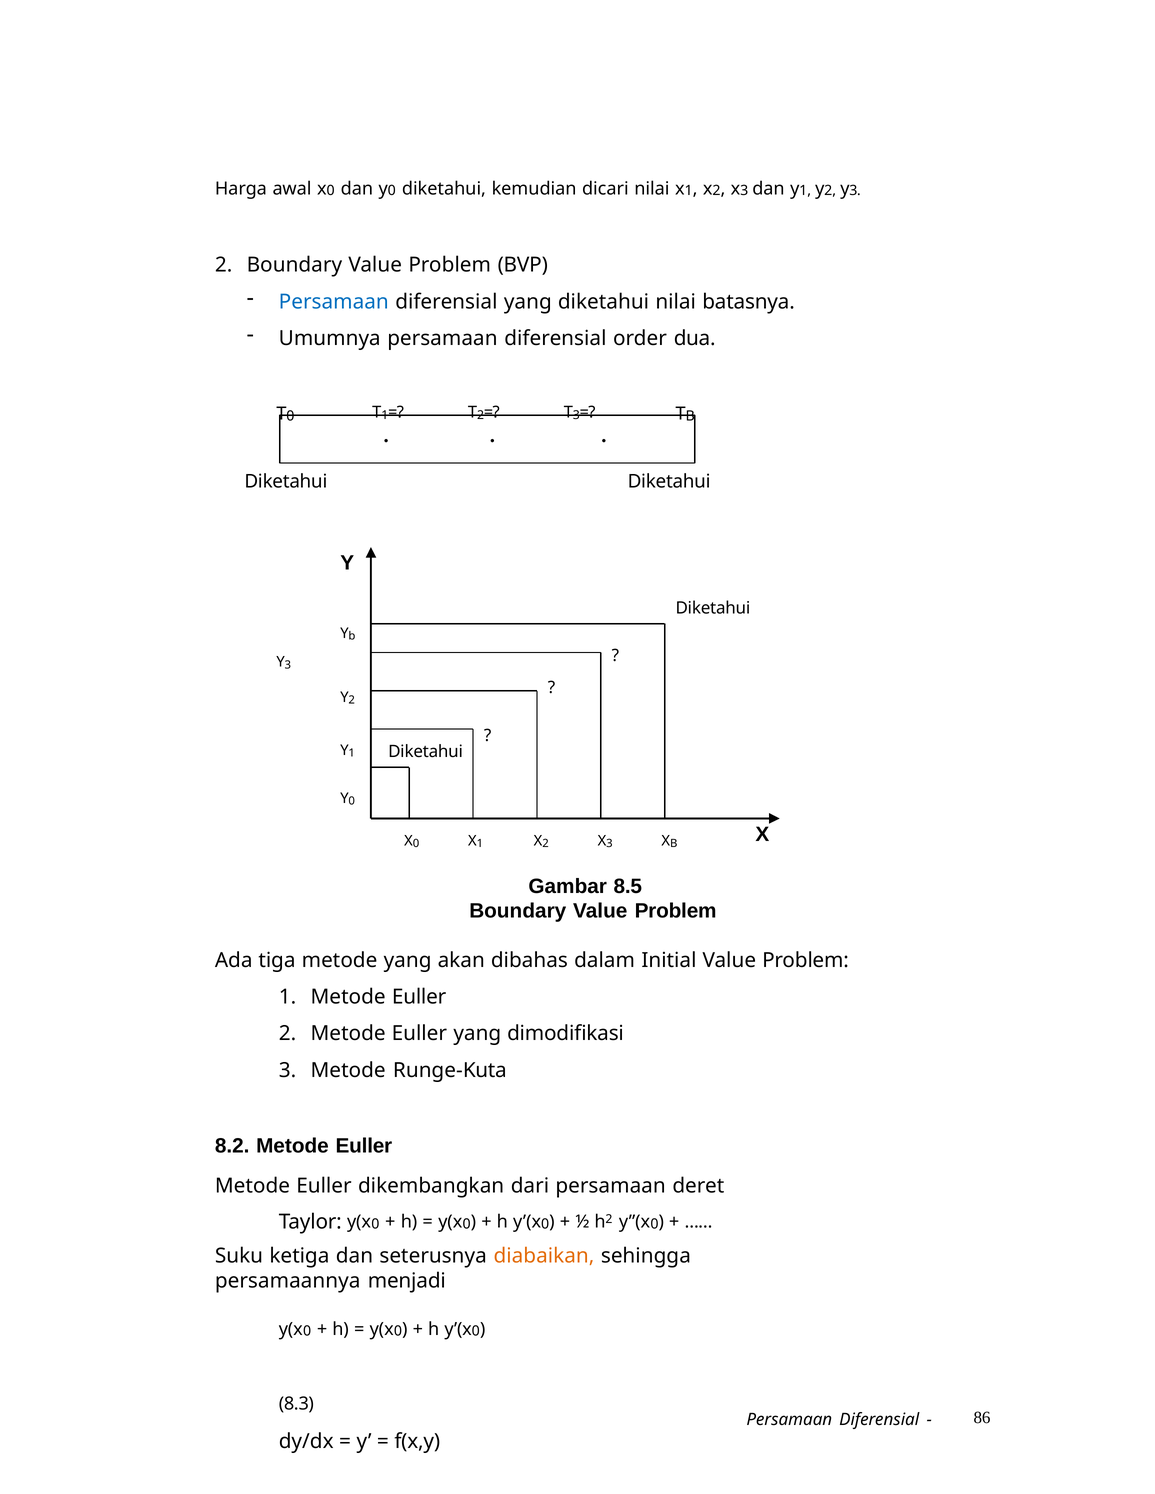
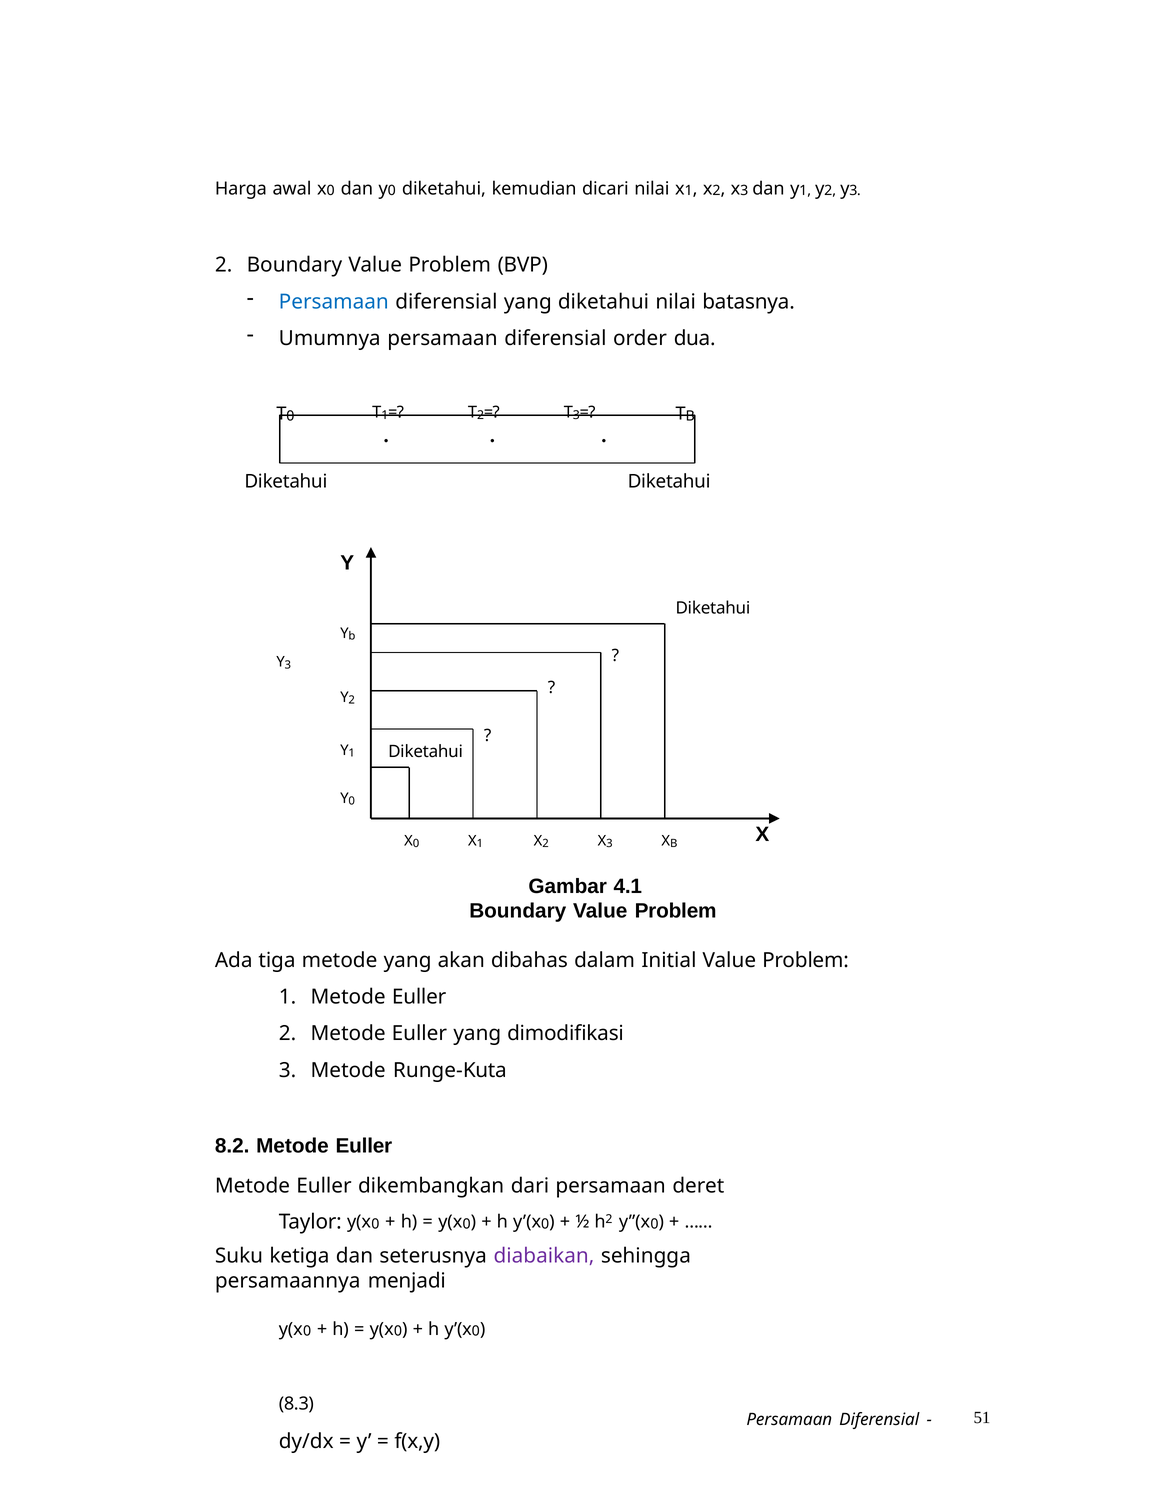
8.5: 8.5 -> 4.1
diabaikan colour: orange -> purple
86: 86 -> 51
